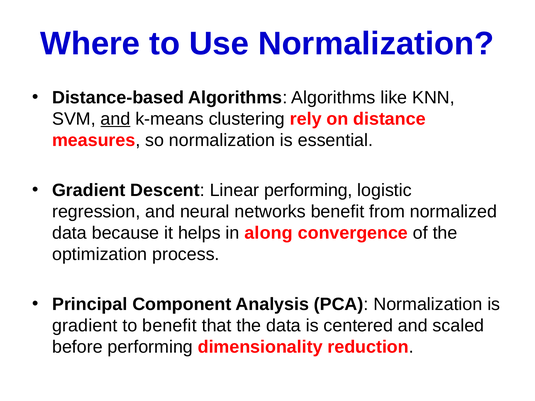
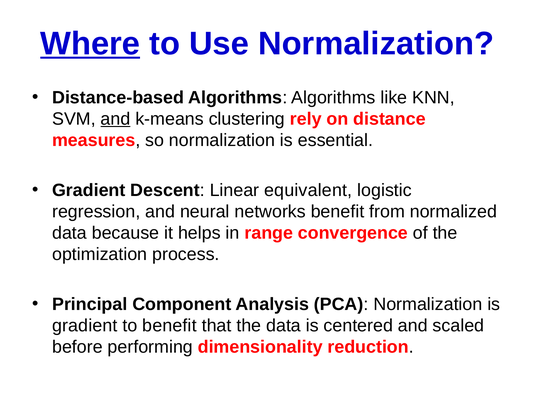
Where underline: none -> present
Linear performing: performing -> equivalent
along: along -> range
